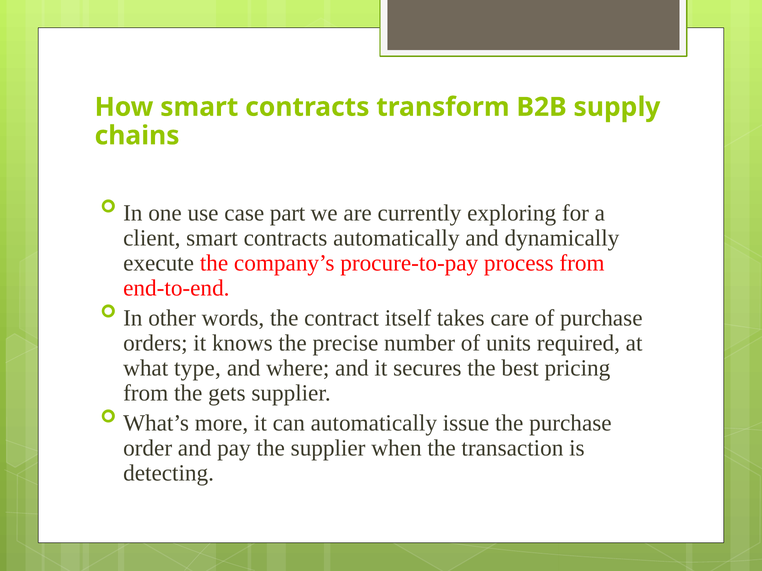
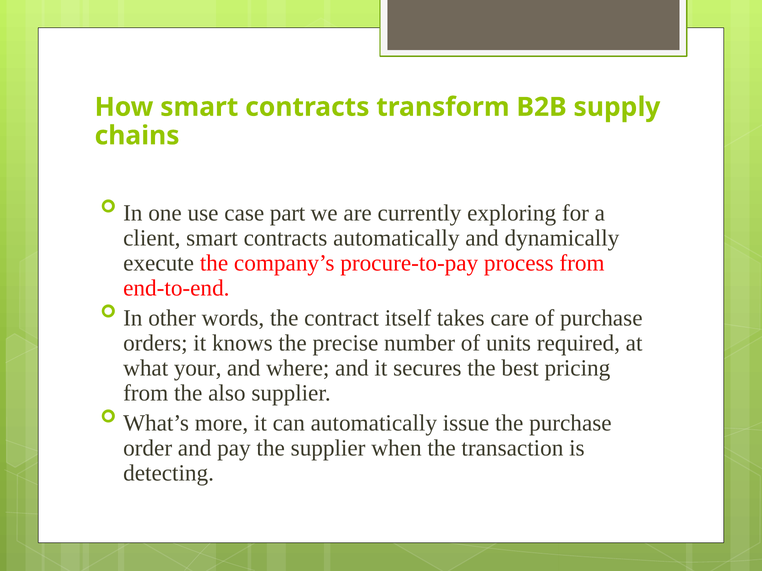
type: type -> your
gets: gets -> also
